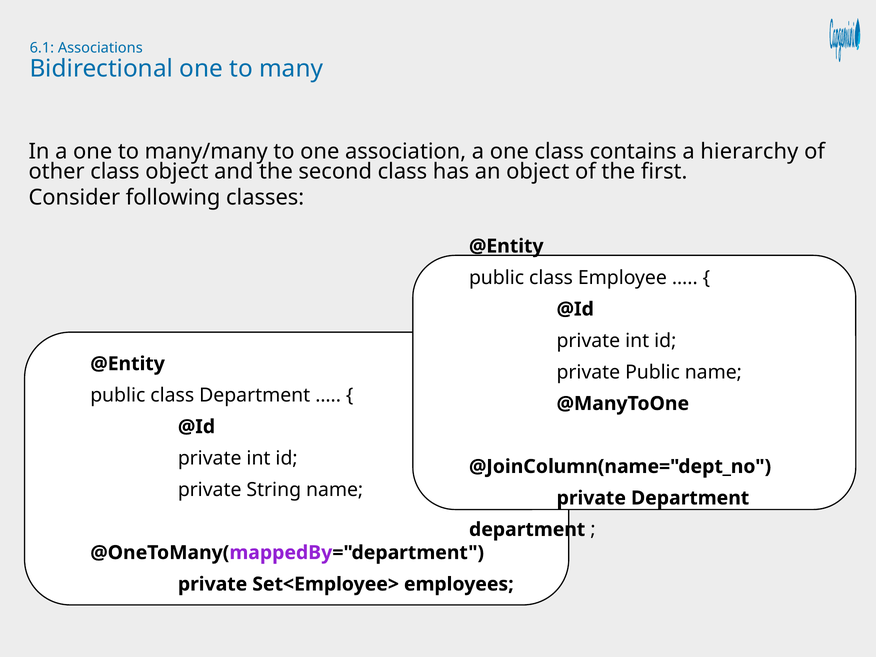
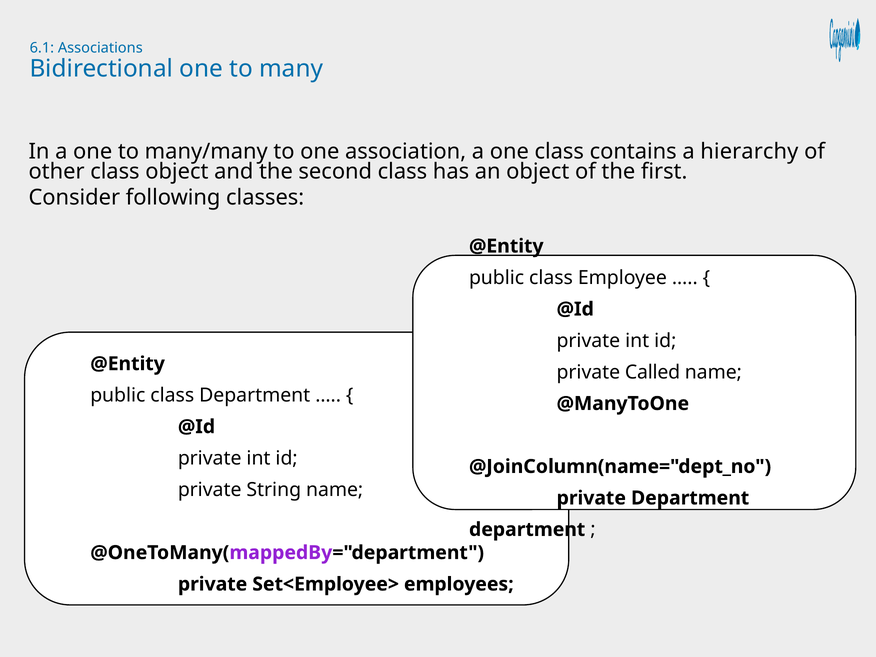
private Public: Public -> Called
